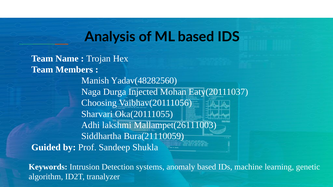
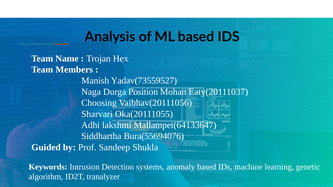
Yadav(48282560: Yadav(48282560 -> Yadav(73559527
Injected: Injected -> Position
Mallampet(26111003: Mallampet(26111003 -> Mallampet(64133647
Bura(21110059: Bura(21110059 -> Bura(55694076
